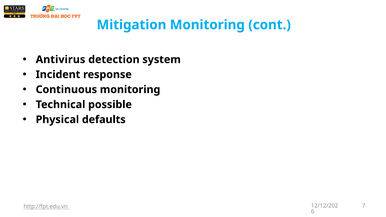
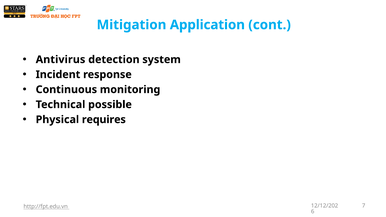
Mitigation Monitoring: Monitoring -> Application
defaults: defaults -> requires
